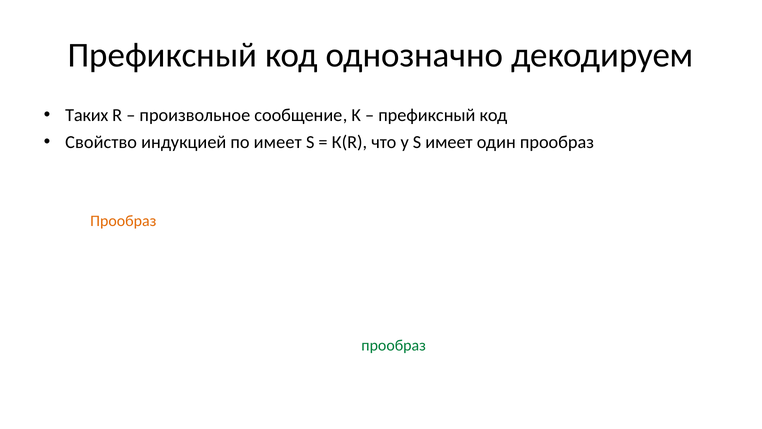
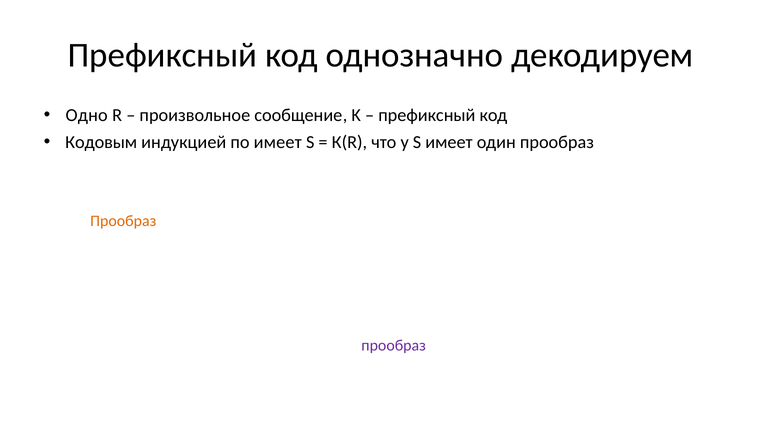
Таких: Таких -> Одно
Свойство: Свойство -> Кодовым
прообраз at (394, 345) colour: green -> purple
